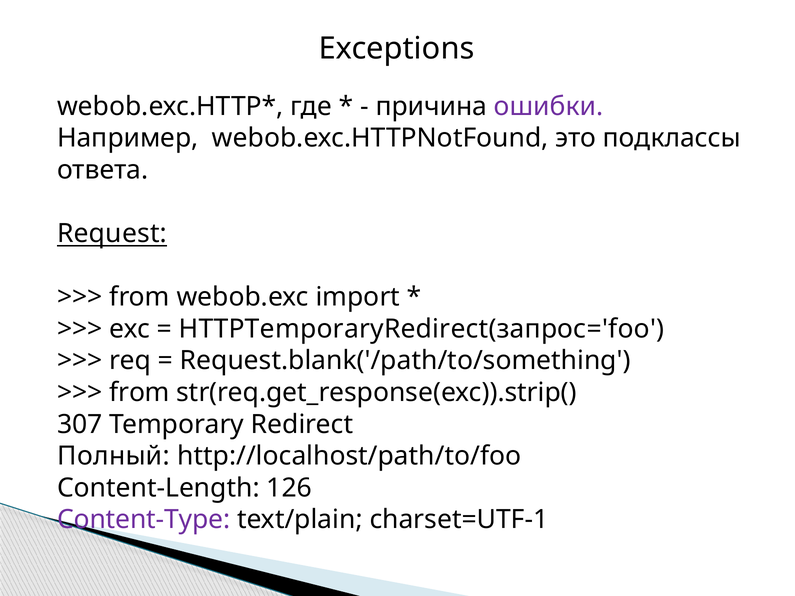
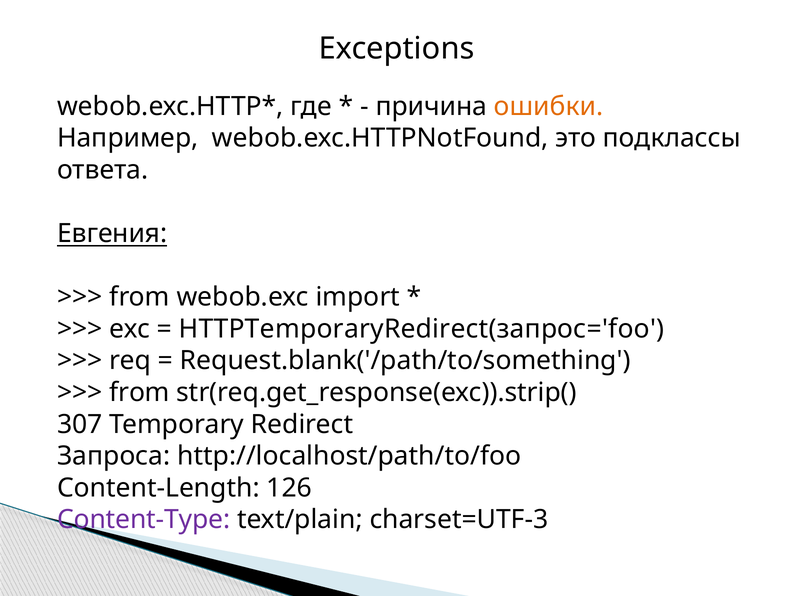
ошибки colour: purple -> orange
Request: Request -> Евгения
Полный: Полный -> Запроса
charset=UTF-1: charset=UTF-1 -> charset=UTF-3
